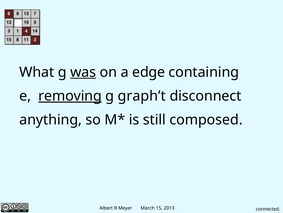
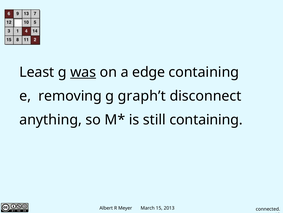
What: What -> Least
removing underline: present -> none
still composed: composed -> containing
